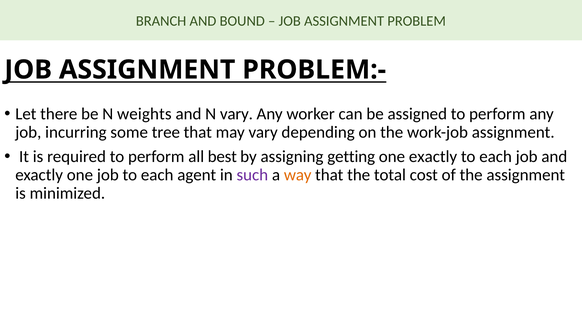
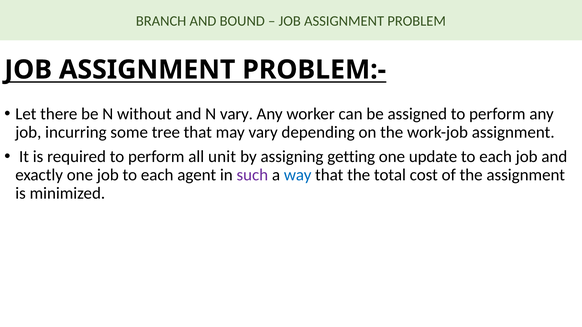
weights: weights -> without
best: best -> unit
one exactly: exactly -> update
way colour: orange -> blue
